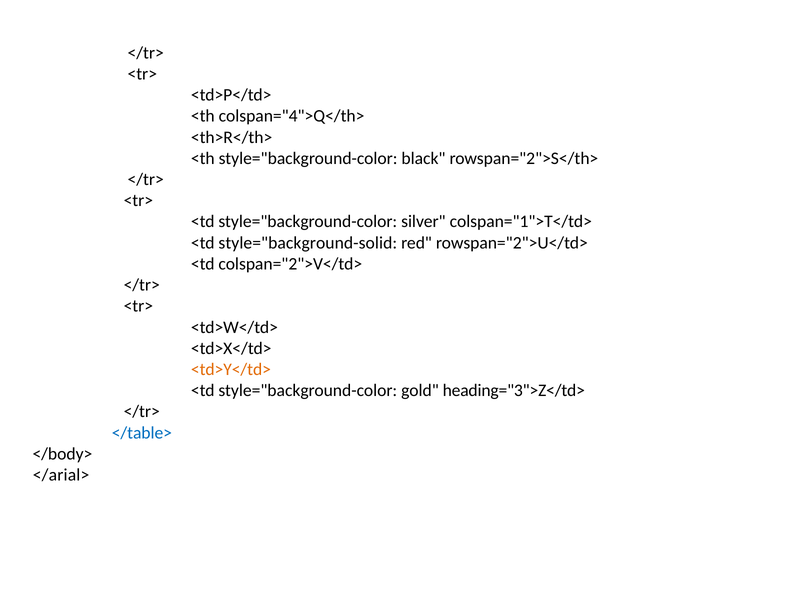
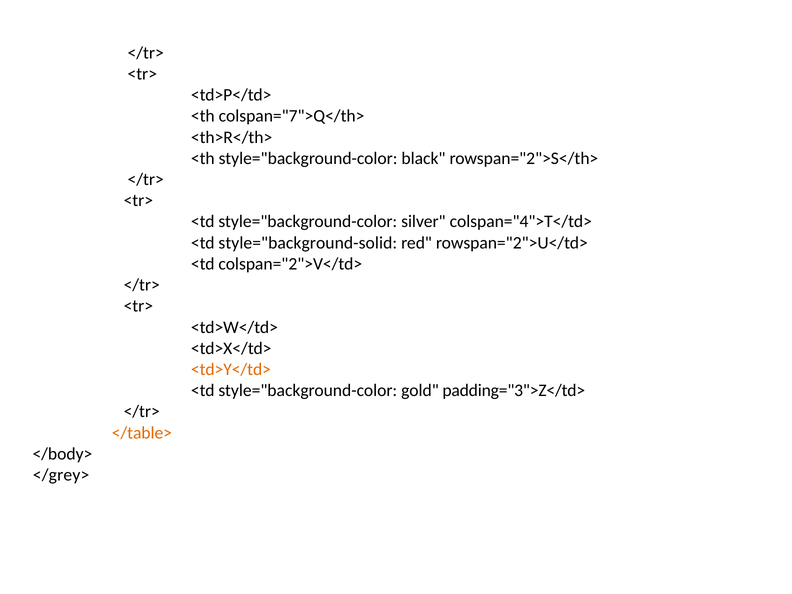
colspan="4">Q</th>: colspan="4">Q</th> -> colspan="7">Q</th>
colspan="1">T</td>: colspan="1">T</td> -> colspan="4">T</td>
heading="3">Z</td>: heading="3">Z</td> -> padding="3">Z</td>
</table> colour: blue -> orange
</arial>: </arial> -> </grey>
